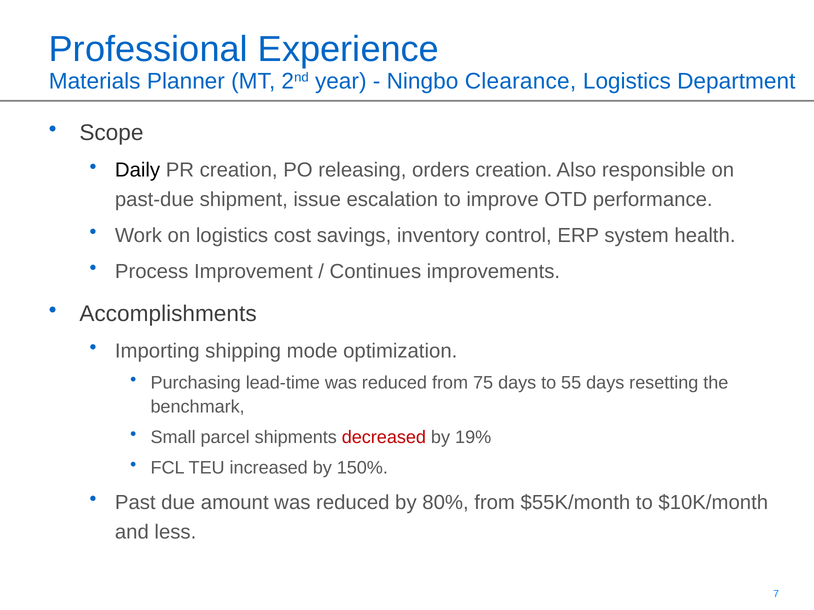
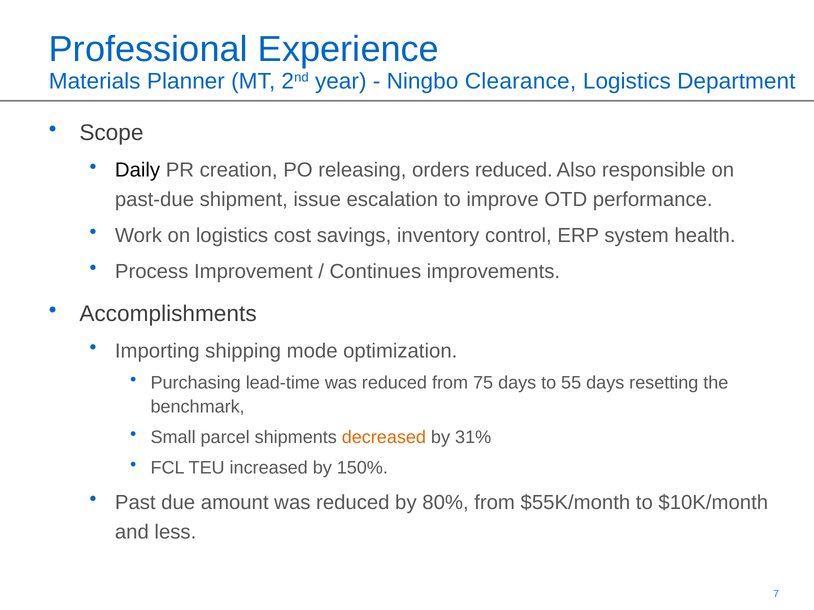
orders creation: creation -> reduced
decreased colour: red -> orange
19%: 19% -> 31%
